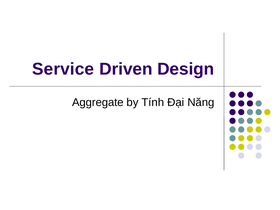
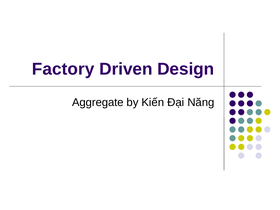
Service: Service -> Factory
Tính: Tính -> Kiến
